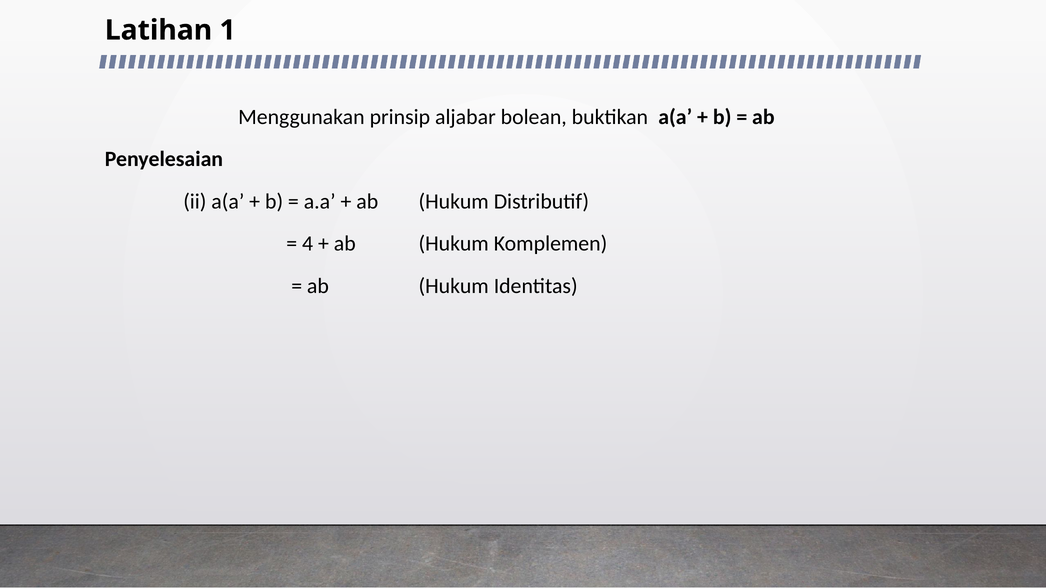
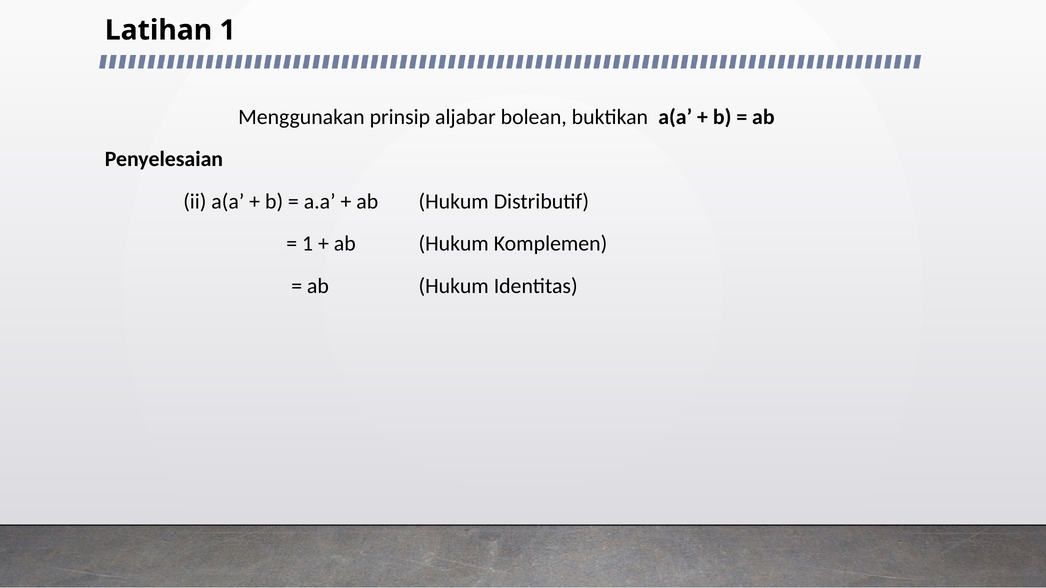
4 at (308, 244): 4 -> 1
